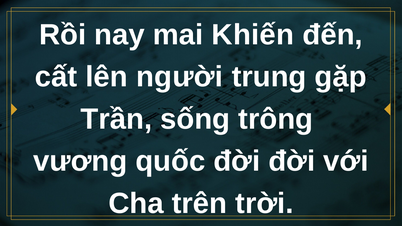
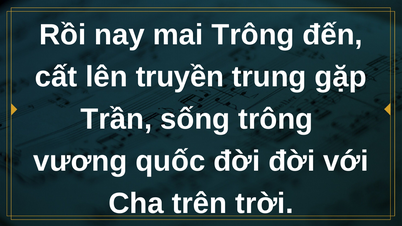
mai Khiến: Khiến -> Trông
người: người -> truyền
